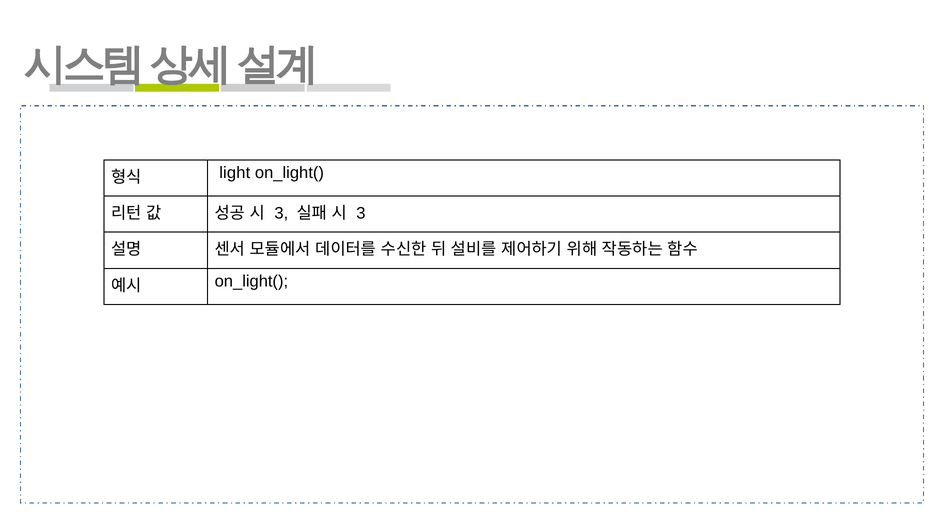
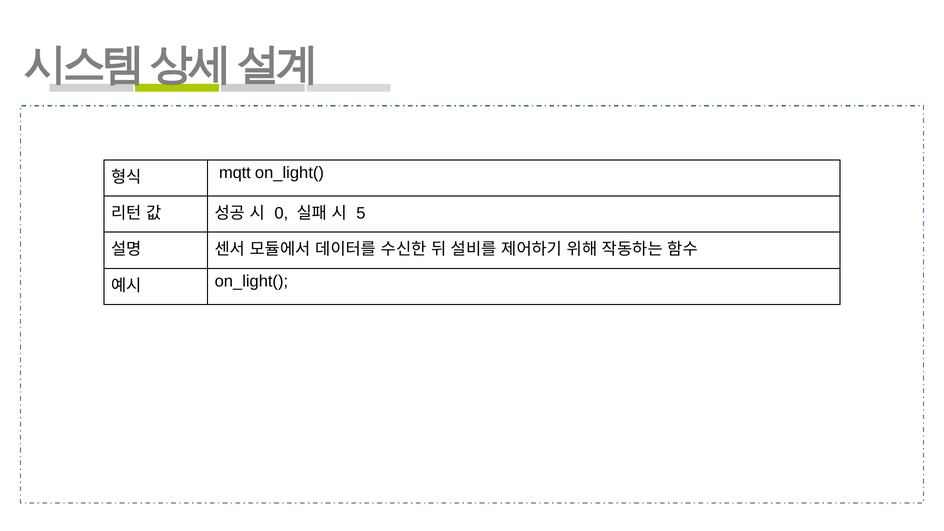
light: light -> mqtt
3 at (281, 213): 3 -> 0
3 at (361, 213): 3 -> 5
